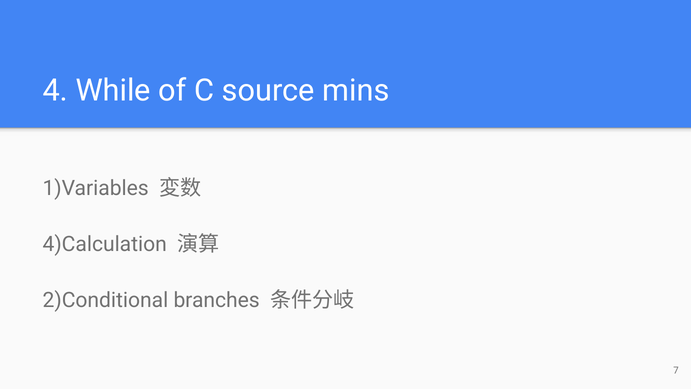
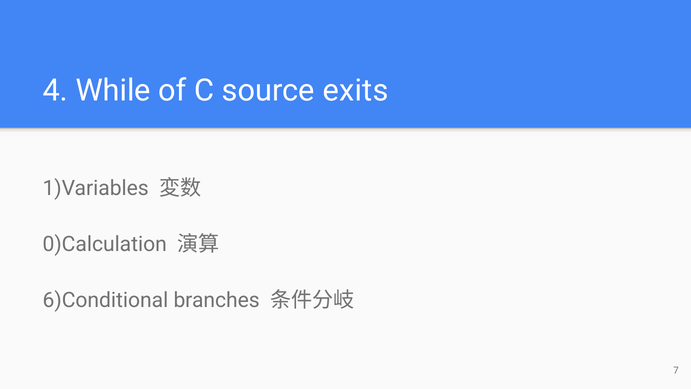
mins: mins -> exits
4)Calculation: 4)Calculation -> 0)Calculation
2)Conditional: 2)Conditional -> 6)Conditional
